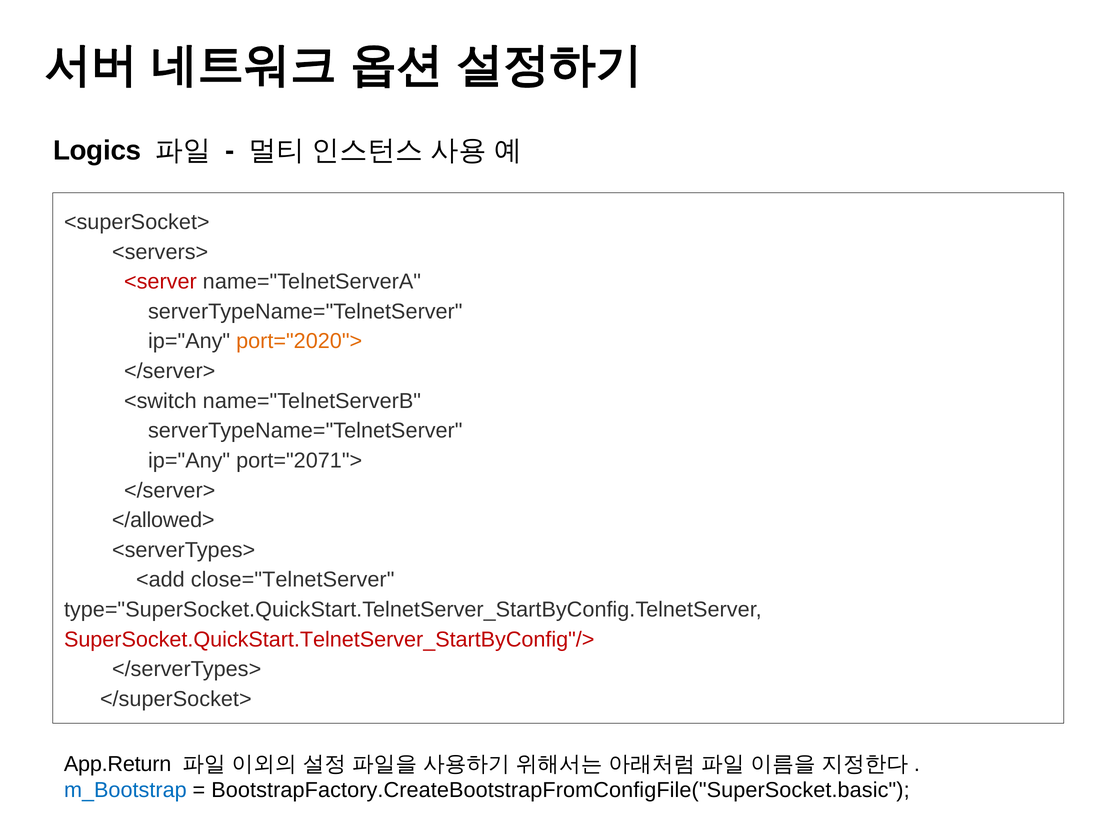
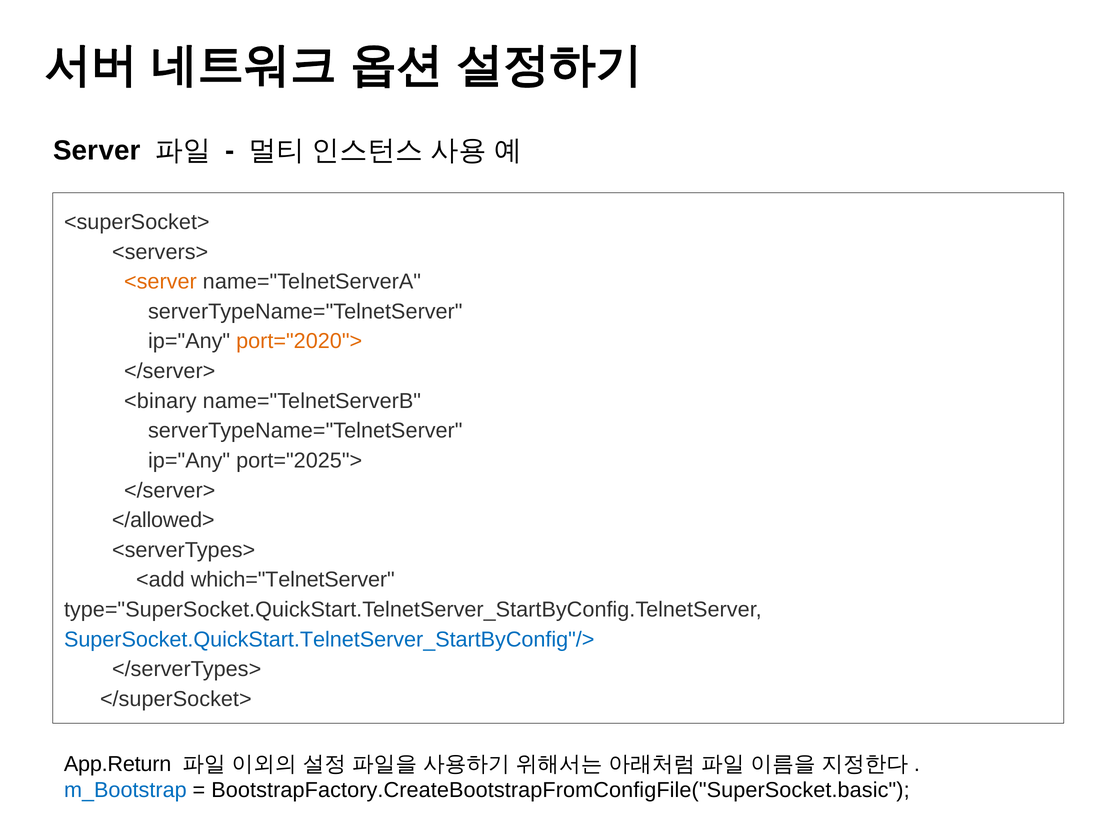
Logics: Logics -> Server
<server colour: red -> orange
<switch: <switch -> <binary
port="2071">: port="2071"> -> port="2025">
close="TelnetServer: close="TelnetServer -> which="TelnetServer
SuperSocket.QuickStart.TelnetServer_StartByConfig"/> colour: red -> blue
